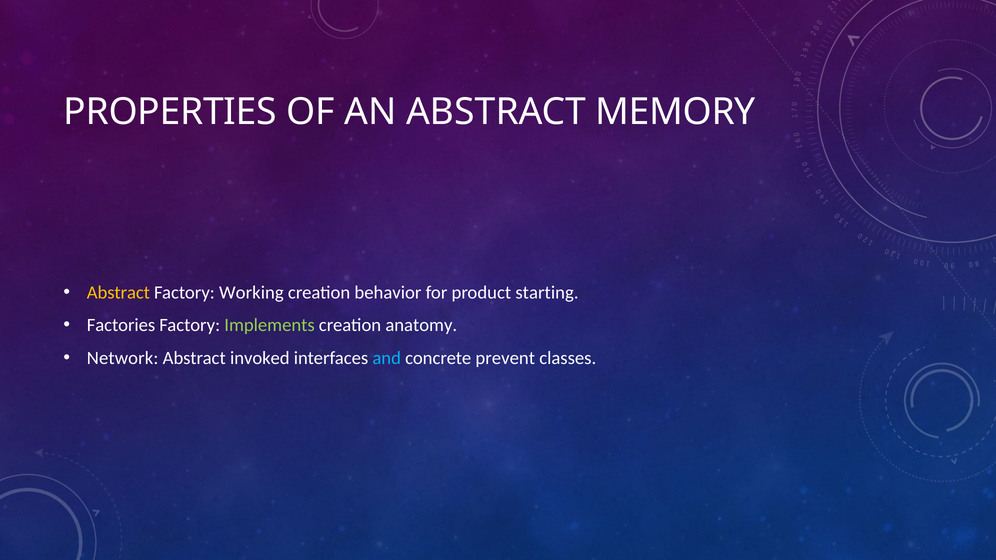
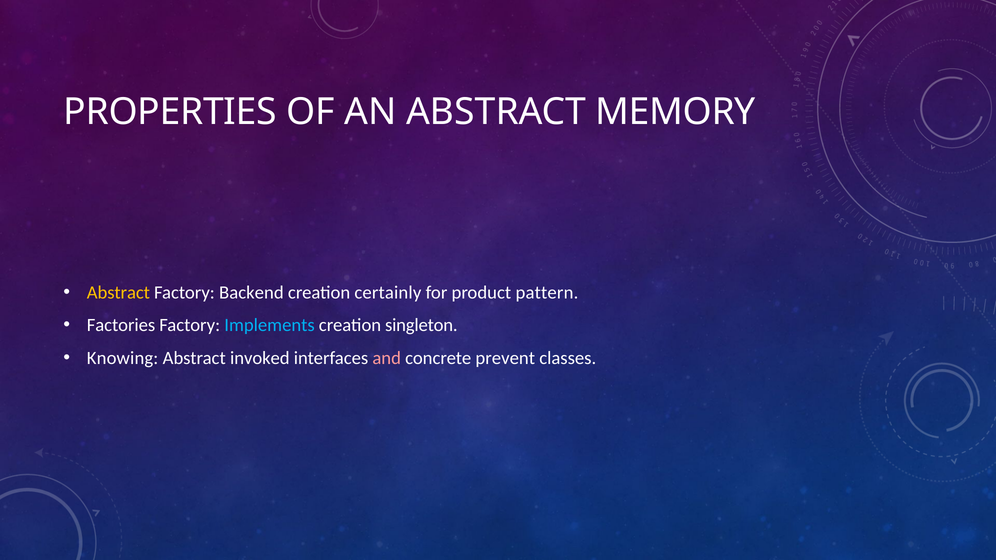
Working: Working -> Backend
behavior: behavior -> certainly
starting: starting -> pattern
Implements colour: light green -> light blue
anatomy: anatomy -> singleton
Network: Network -> Knowing
and colour: light blue -> pink
